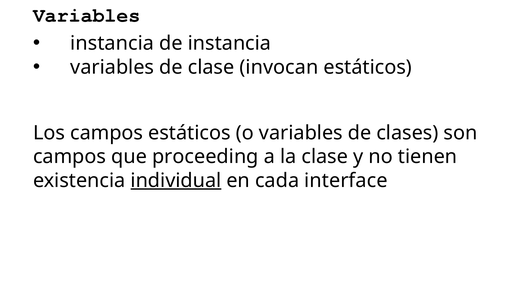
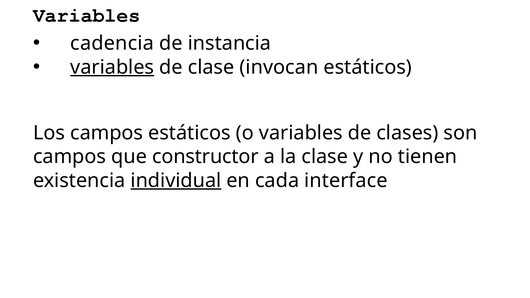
instancia at (112, 43): instancia -> cadencia
variables at (112, 67) underline: none -> present
proceeding: proceeding -> constructor
